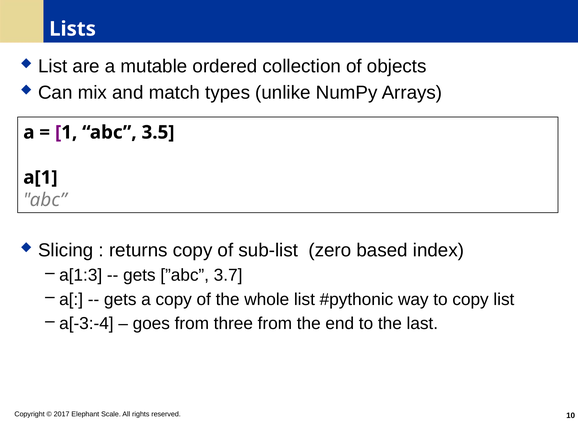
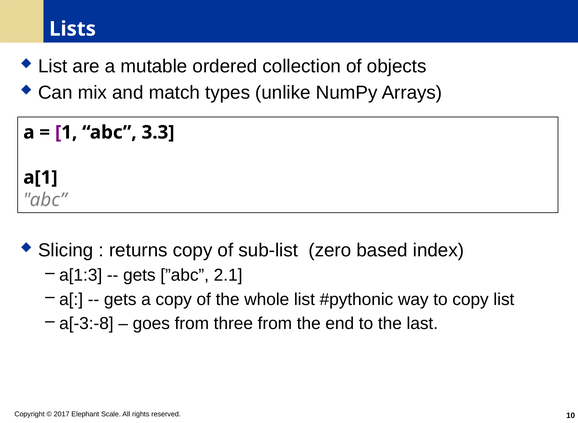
3.5: 3.5 -> 3.3
3.7: 3.7 -> 2.1
a[-3:-4: a[-3:-4 -> a[-3:-8
